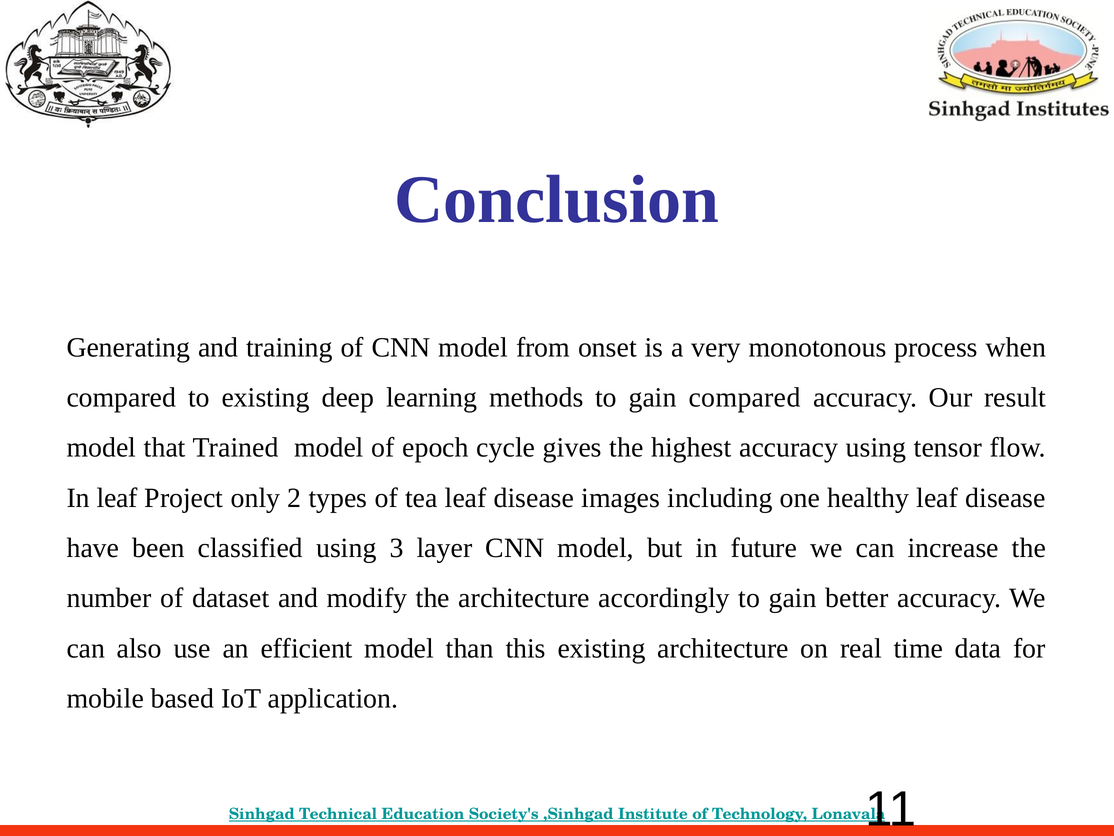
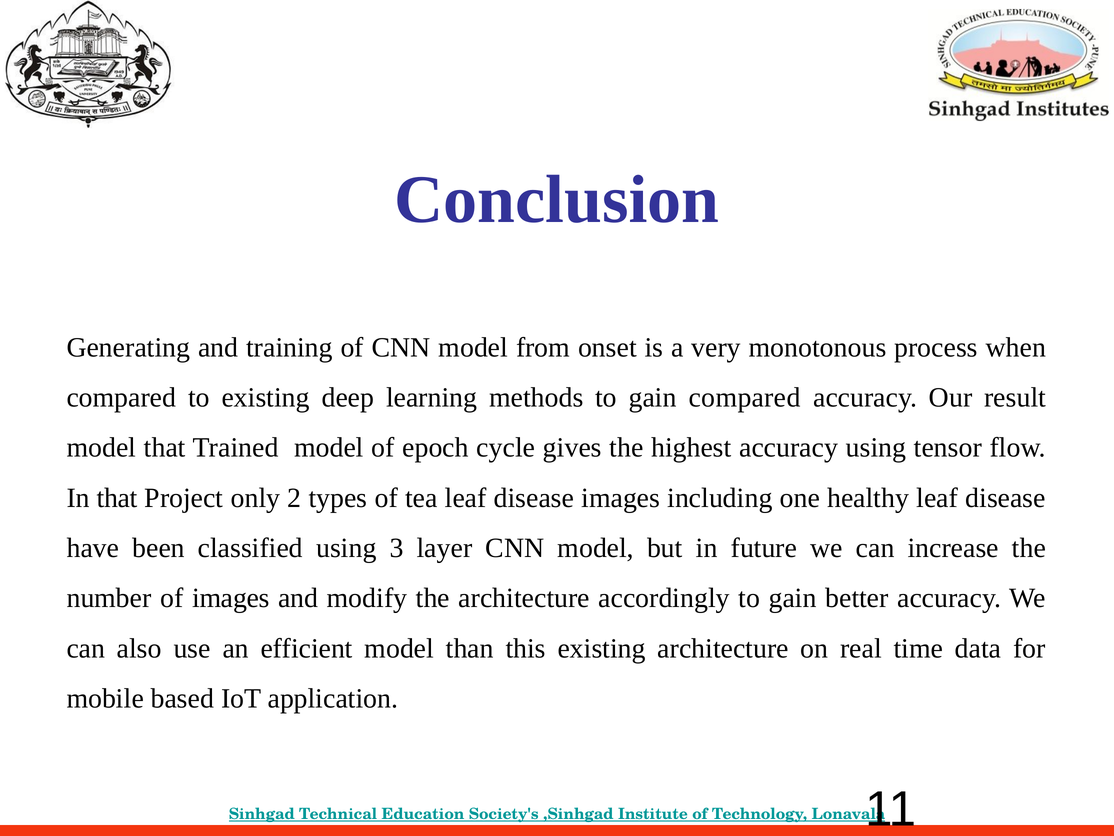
In leaf: leaf -> that
of dataset: dataset -> images
